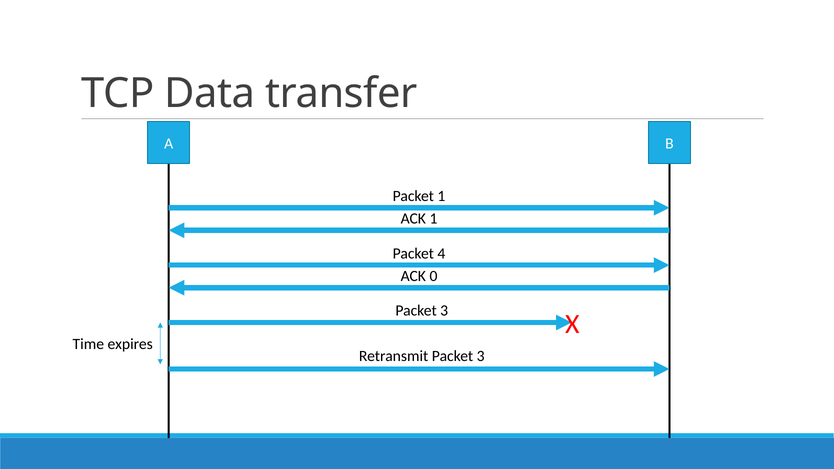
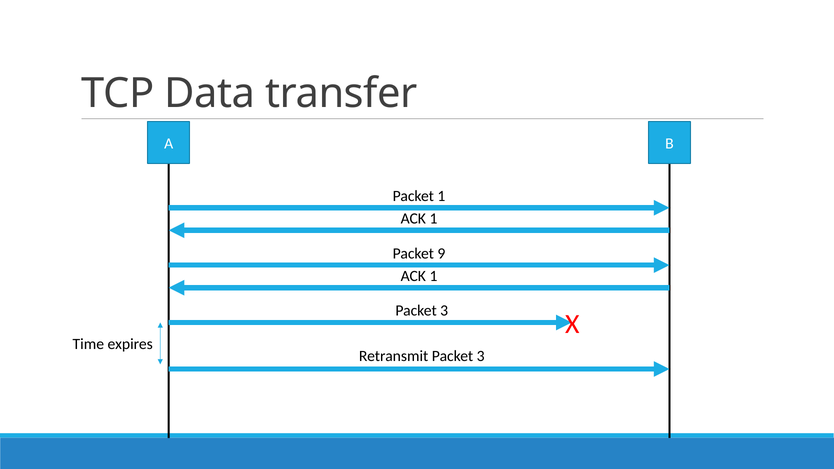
4: 4 -> 9
0 at (433, 276): 0 -> 1
